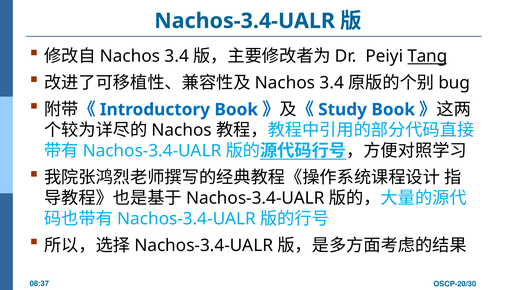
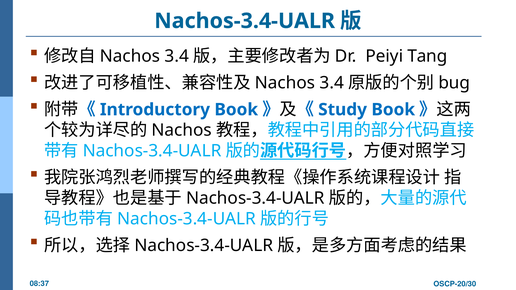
Tang underline: present -> none
